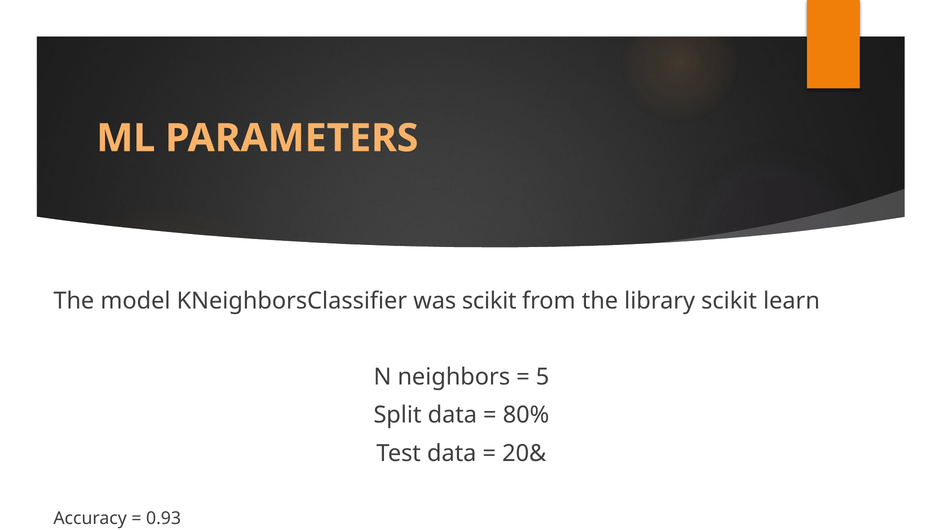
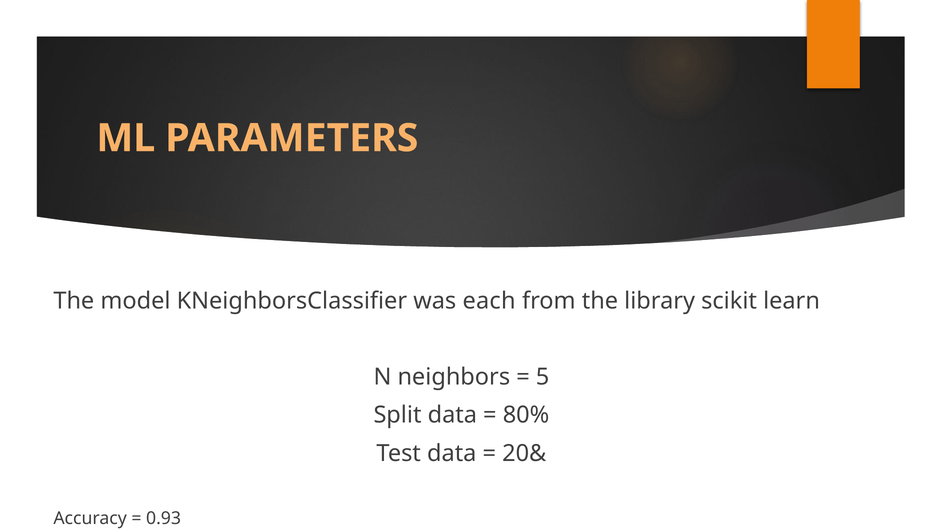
was scikit: scikit -> each
